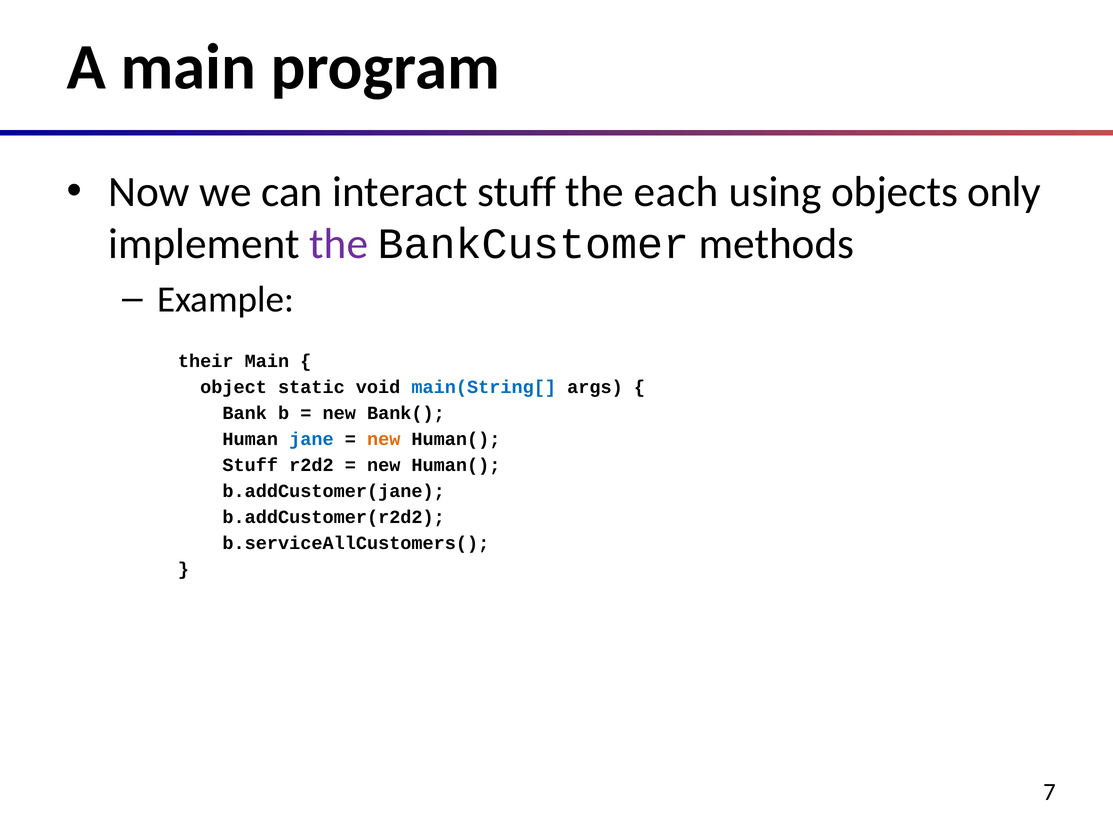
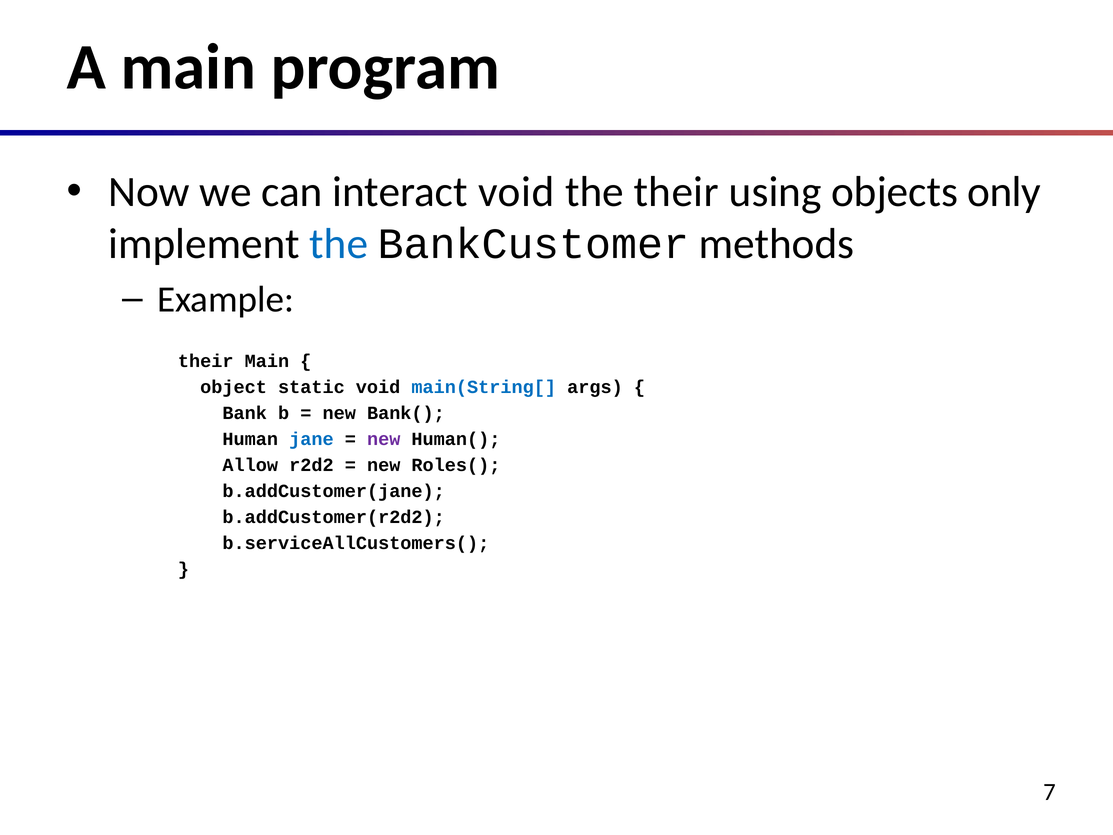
interact stuff: stuff -> void
the each: each -> their
the at (339, 244) colour: purple -> blue
new at (384, 439) colour: orange -> purple
Stuff at (250, 465): Stuff -> Allow
Human( at (456, 465): Human( -> Roles(
